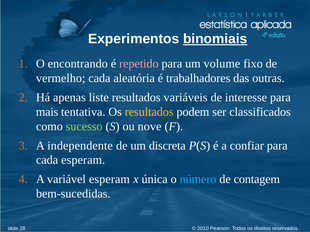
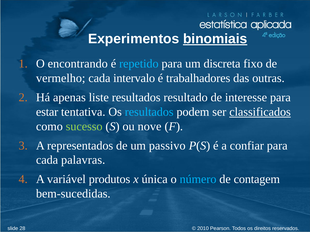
repetido colour: pink -> light blue
volume: volume -> discreta
aleatória: aleatória -> intervalo
variáveis: variáveis -> resultado
mais: mais -> estar
resultados at (149, 112) colour: yellow -> light blue
classificados underline: none -> present
independente: independente -> representados
discreta: discreta -> passivo
cada esperam: esperam -> palavras
variável esperam: esperam -> produtos
